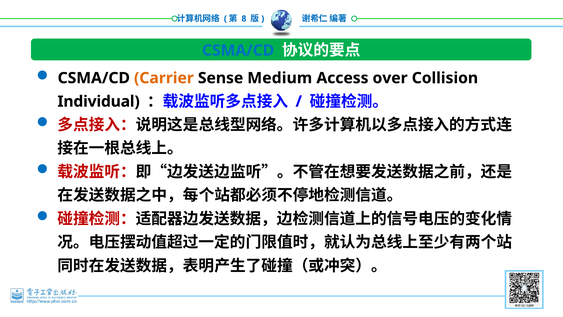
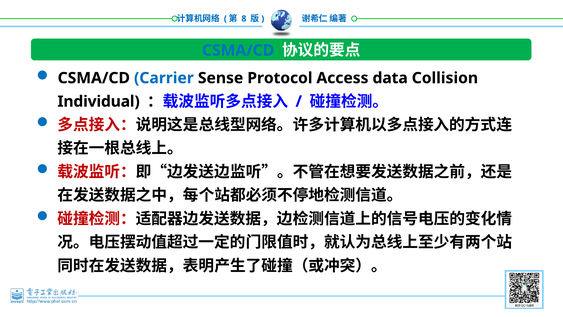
Carrier colour: orange -> blue
Medium: Medium -> Protocol
over: over -> data
